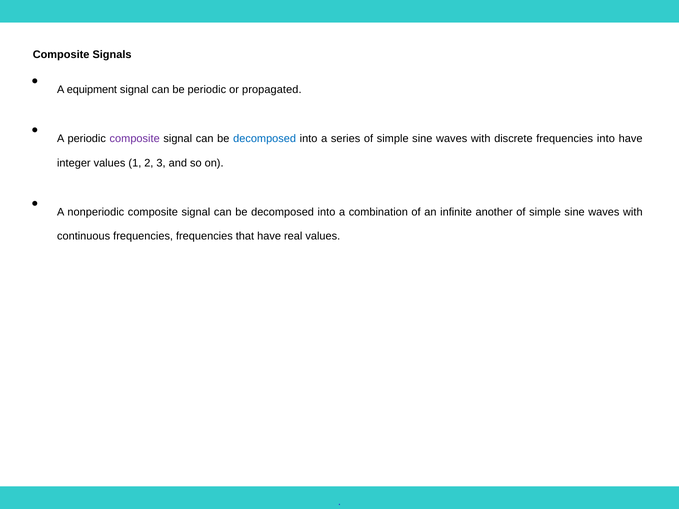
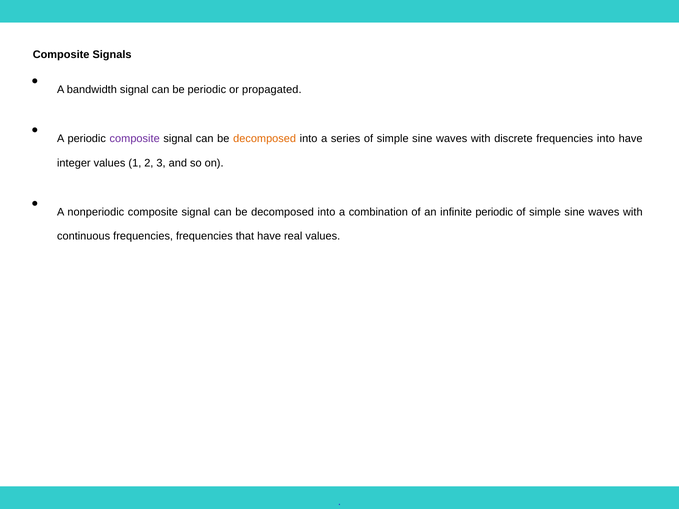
equipment: equipment -> bandwidth
decomposed at (265, 139) colour: blue -> orange
infinite another: another -> periodic
